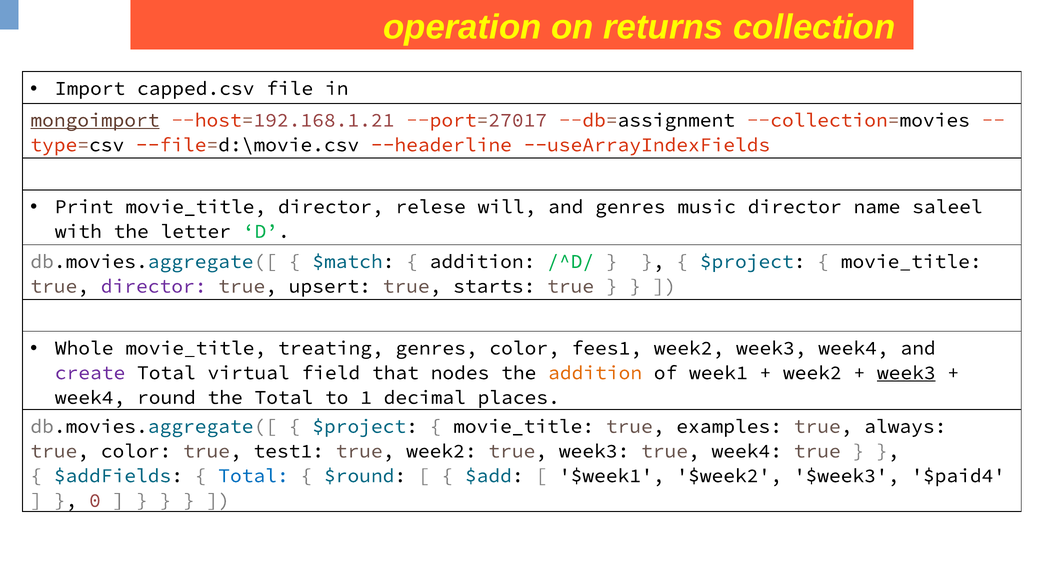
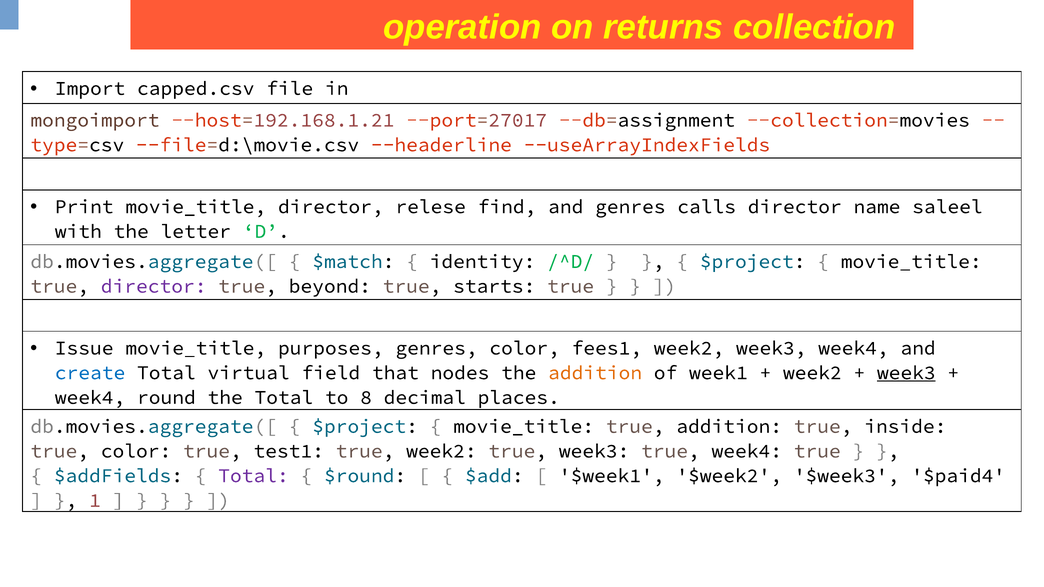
mongoimport underline: present -> none
will: will -> find
music: music -> calls
addition at (483, 262): addition -> identity
upsert: upsert -> beyond
Whole: Whole -> Issue
treating: treating -> purposes
create colour: purple -> blue
1: 1 -> 8
true examples: examples -> addition
always: always -> inside
Total at (253, 476) colour: blue -> purple
0: 0 -> 1
